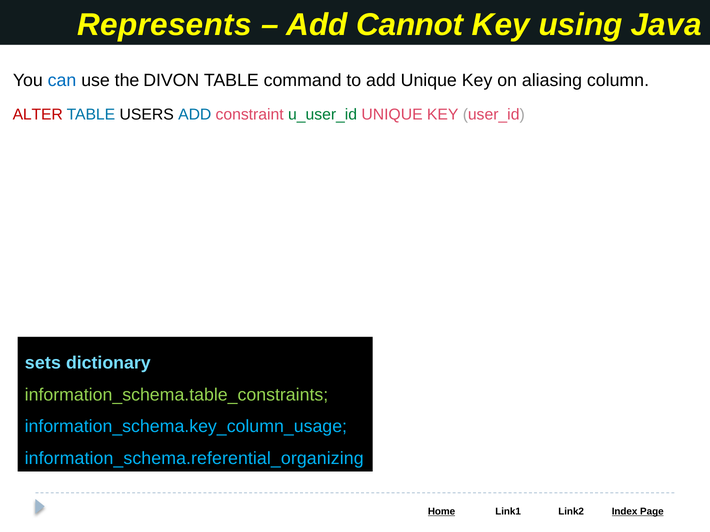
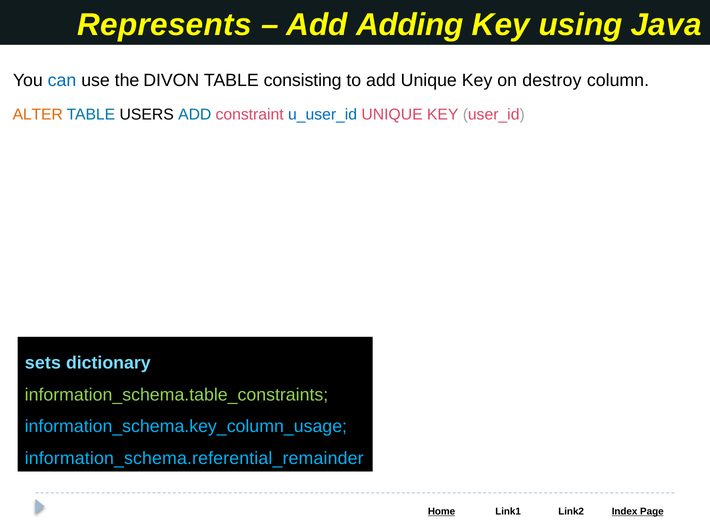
Cannot: Cannot -> Adding
command: command -> consisting
aliasing: aliasing -> destroy
ALTER colour: red -> orange
u_user_id colour: green -> blue
information_schema.referential_organizing: information_schema.referential_organizing -> information_schema.referential_remainder
